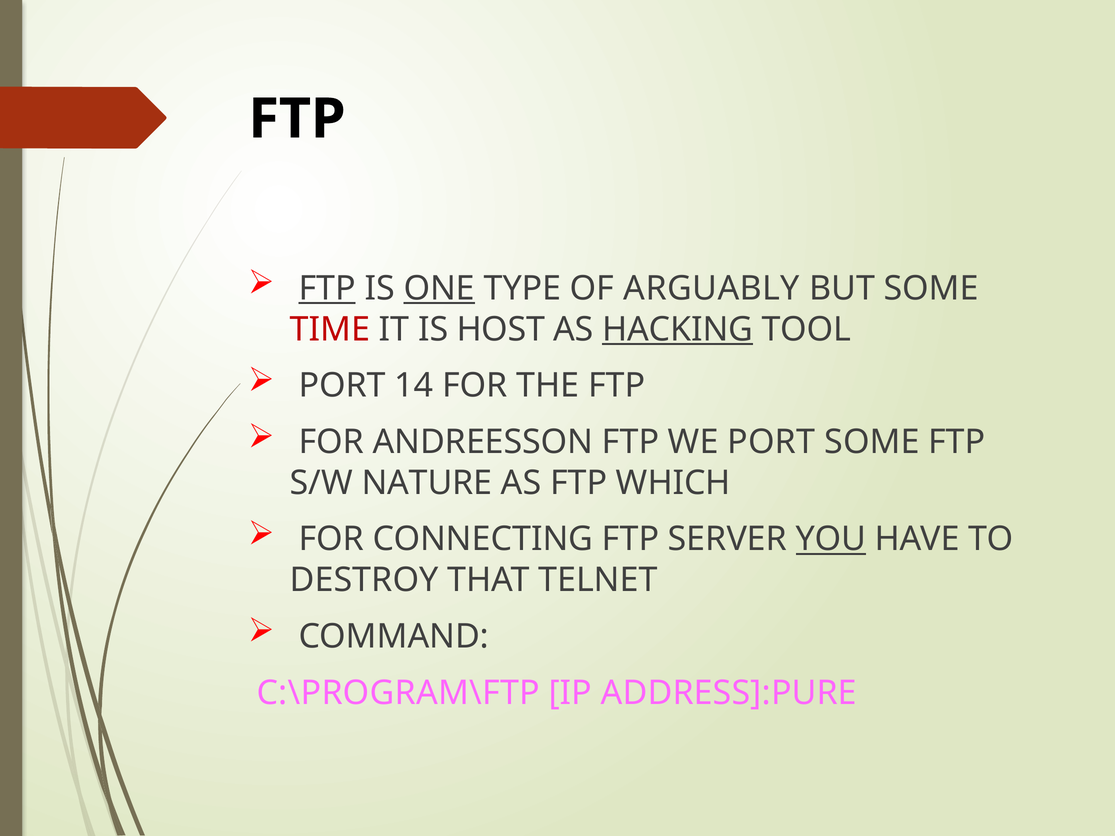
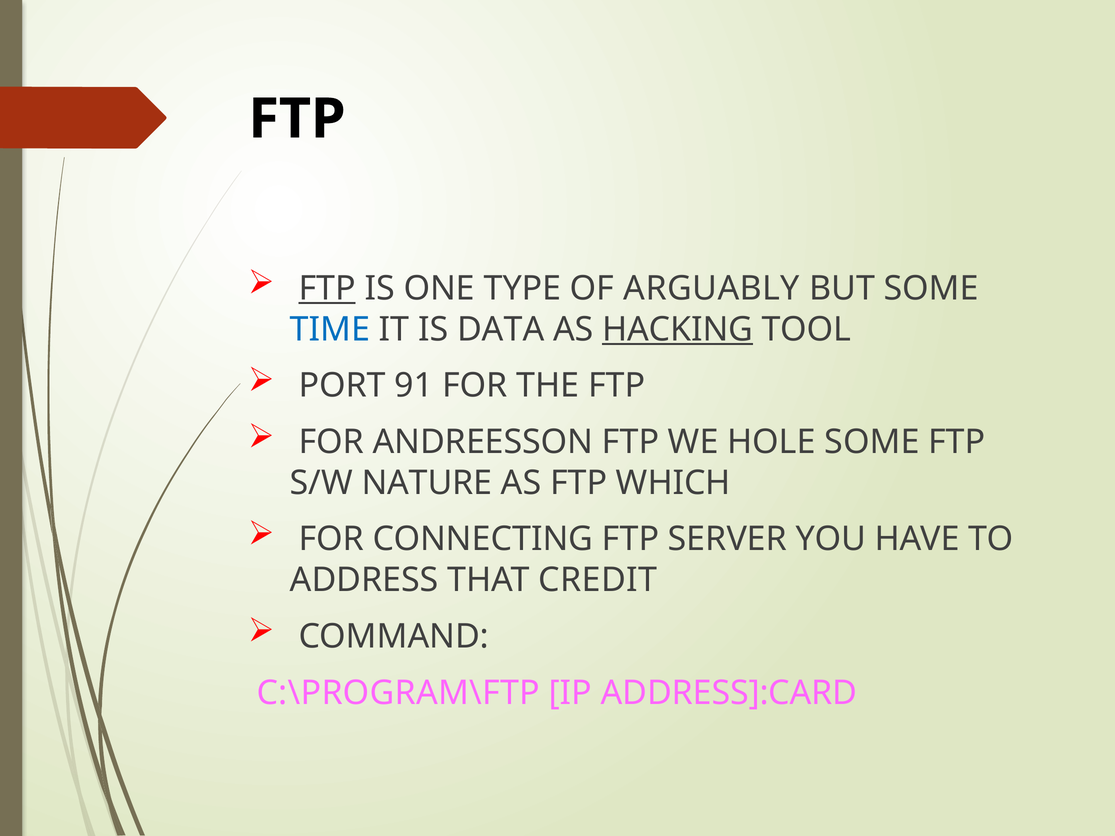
ONE underline: present -> none
TIME colour: red -> blue
HOST: HOST -> DATA
14: 14 -> 91
WE PORT: PORT -> HOLE
YOU underline: present -> none
DESTROY: DESTROY -> ADDRESS
TELNET: TELNET -> CREDIT
ADDRESS]:PURE: ADDRESS]:PURE -> ADDRESS]:CARD
